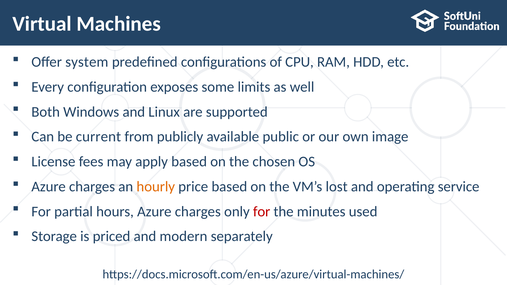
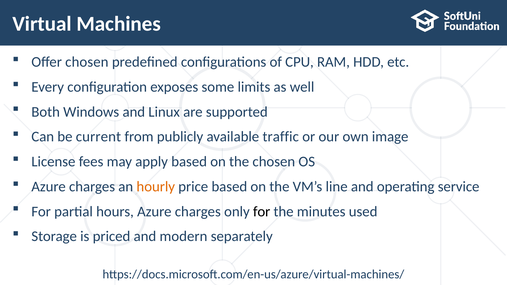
Offer system: system -> chosen
public: public -> traffic
lost: lost -> line
for at (262, 212) colour: red -> black
